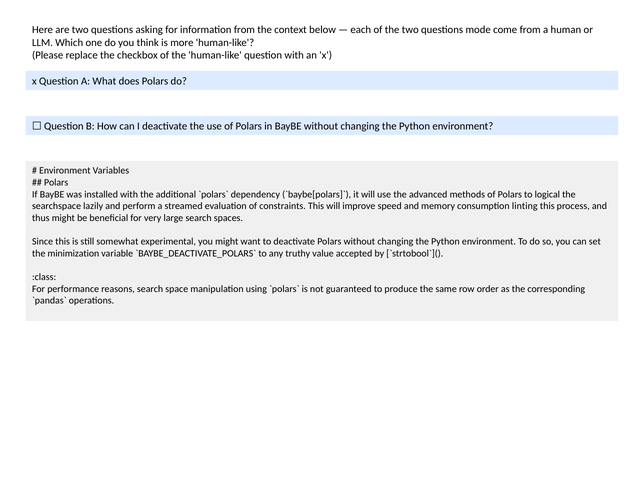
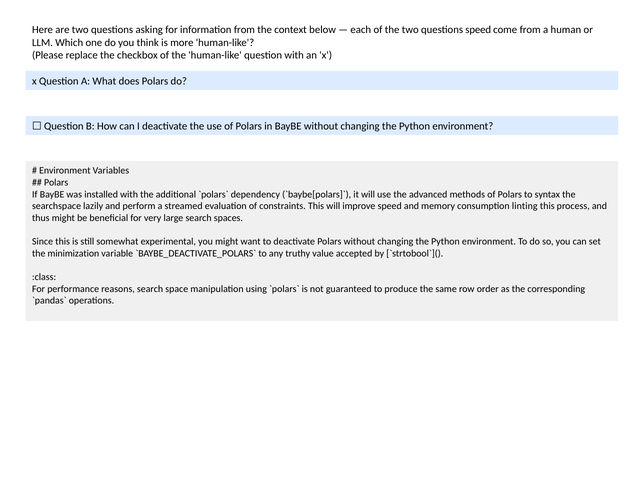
questions mode: mode -> speed
logical: logical -> syntax
